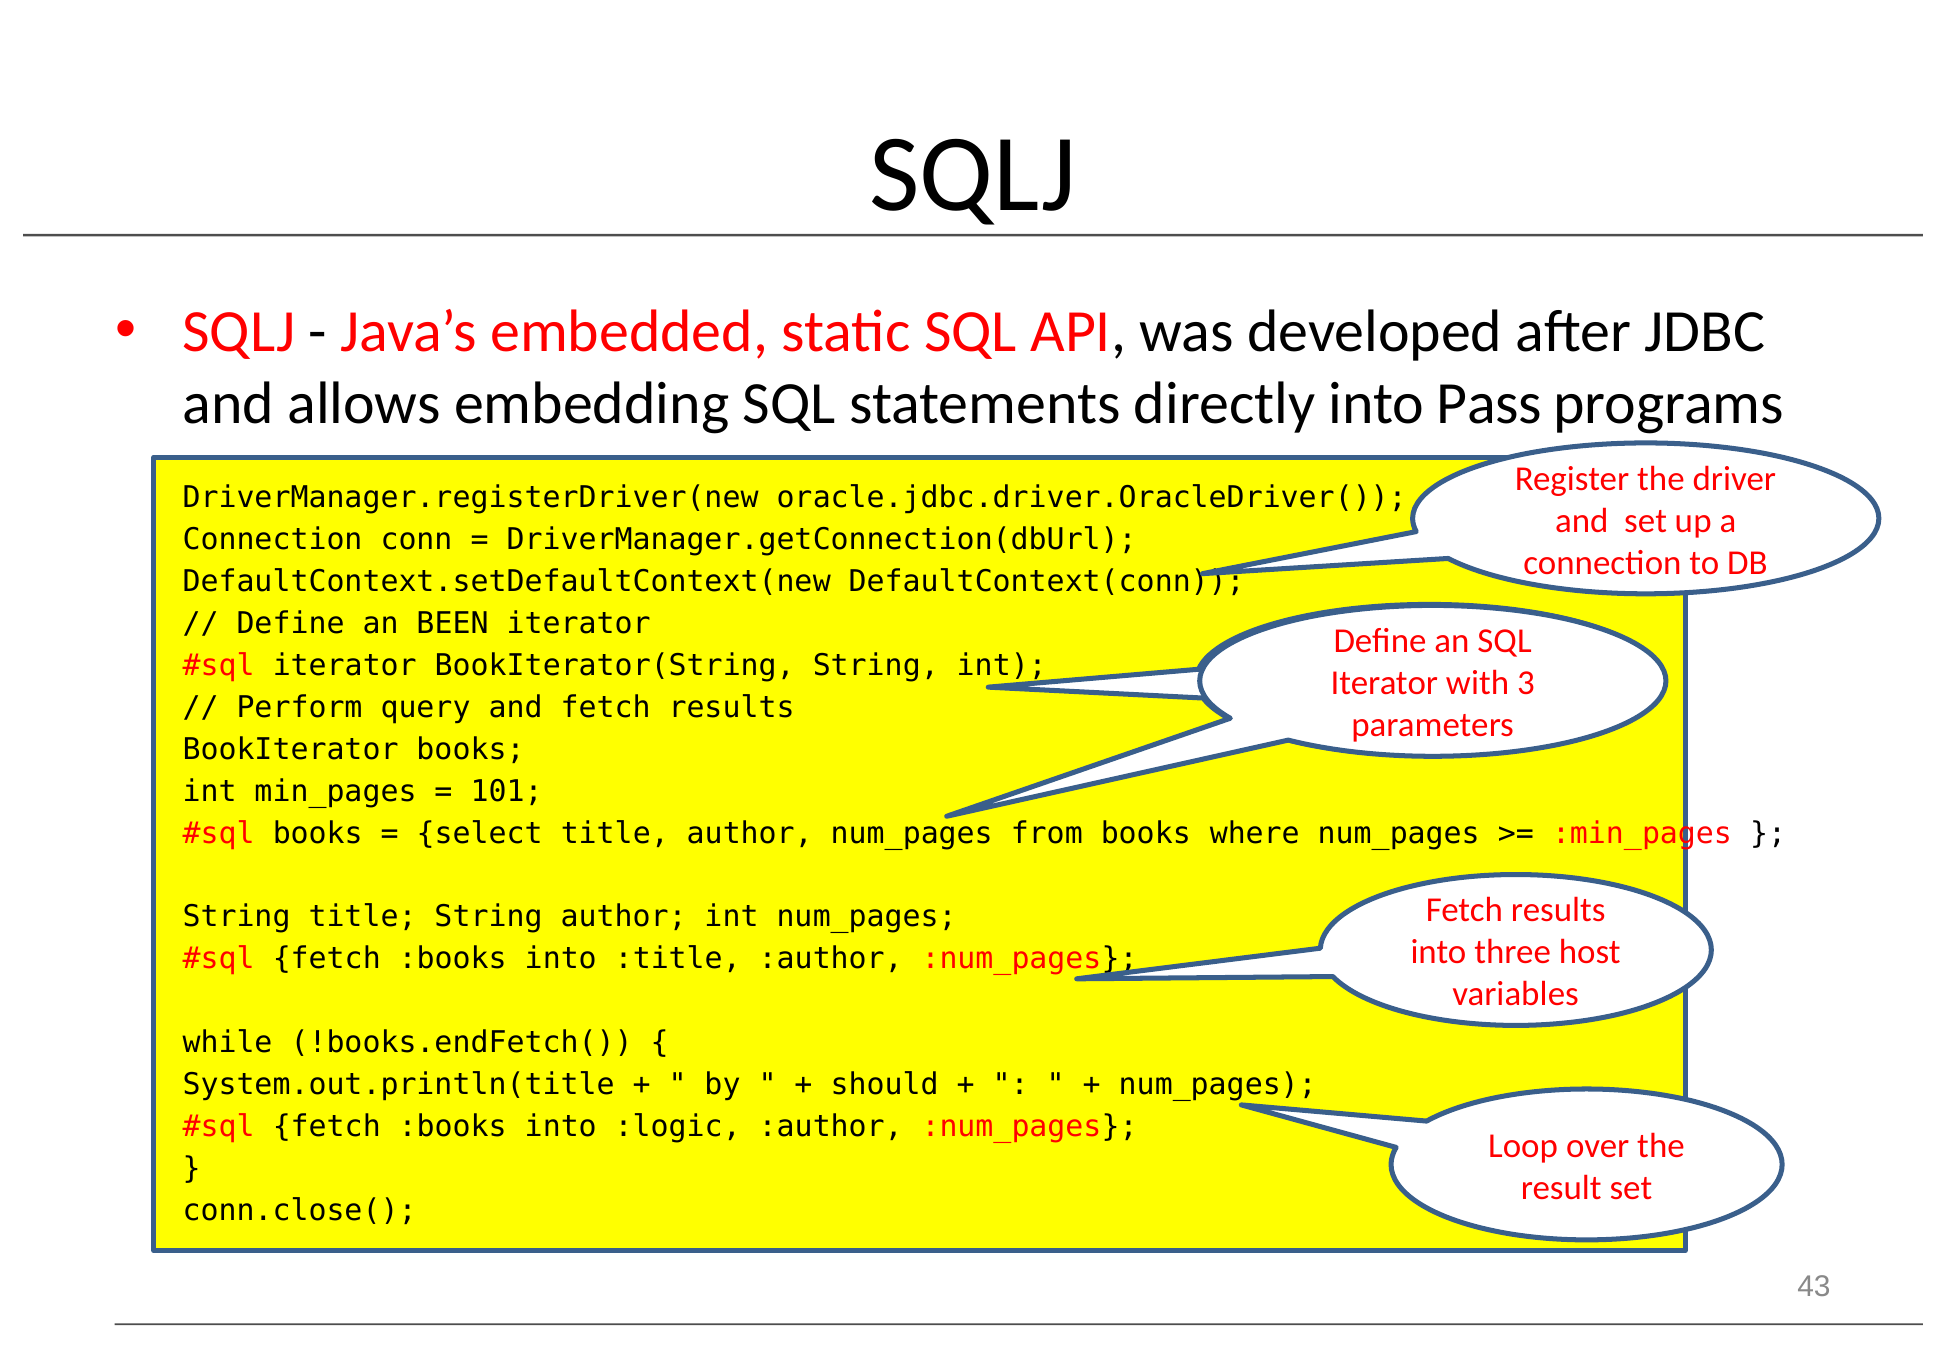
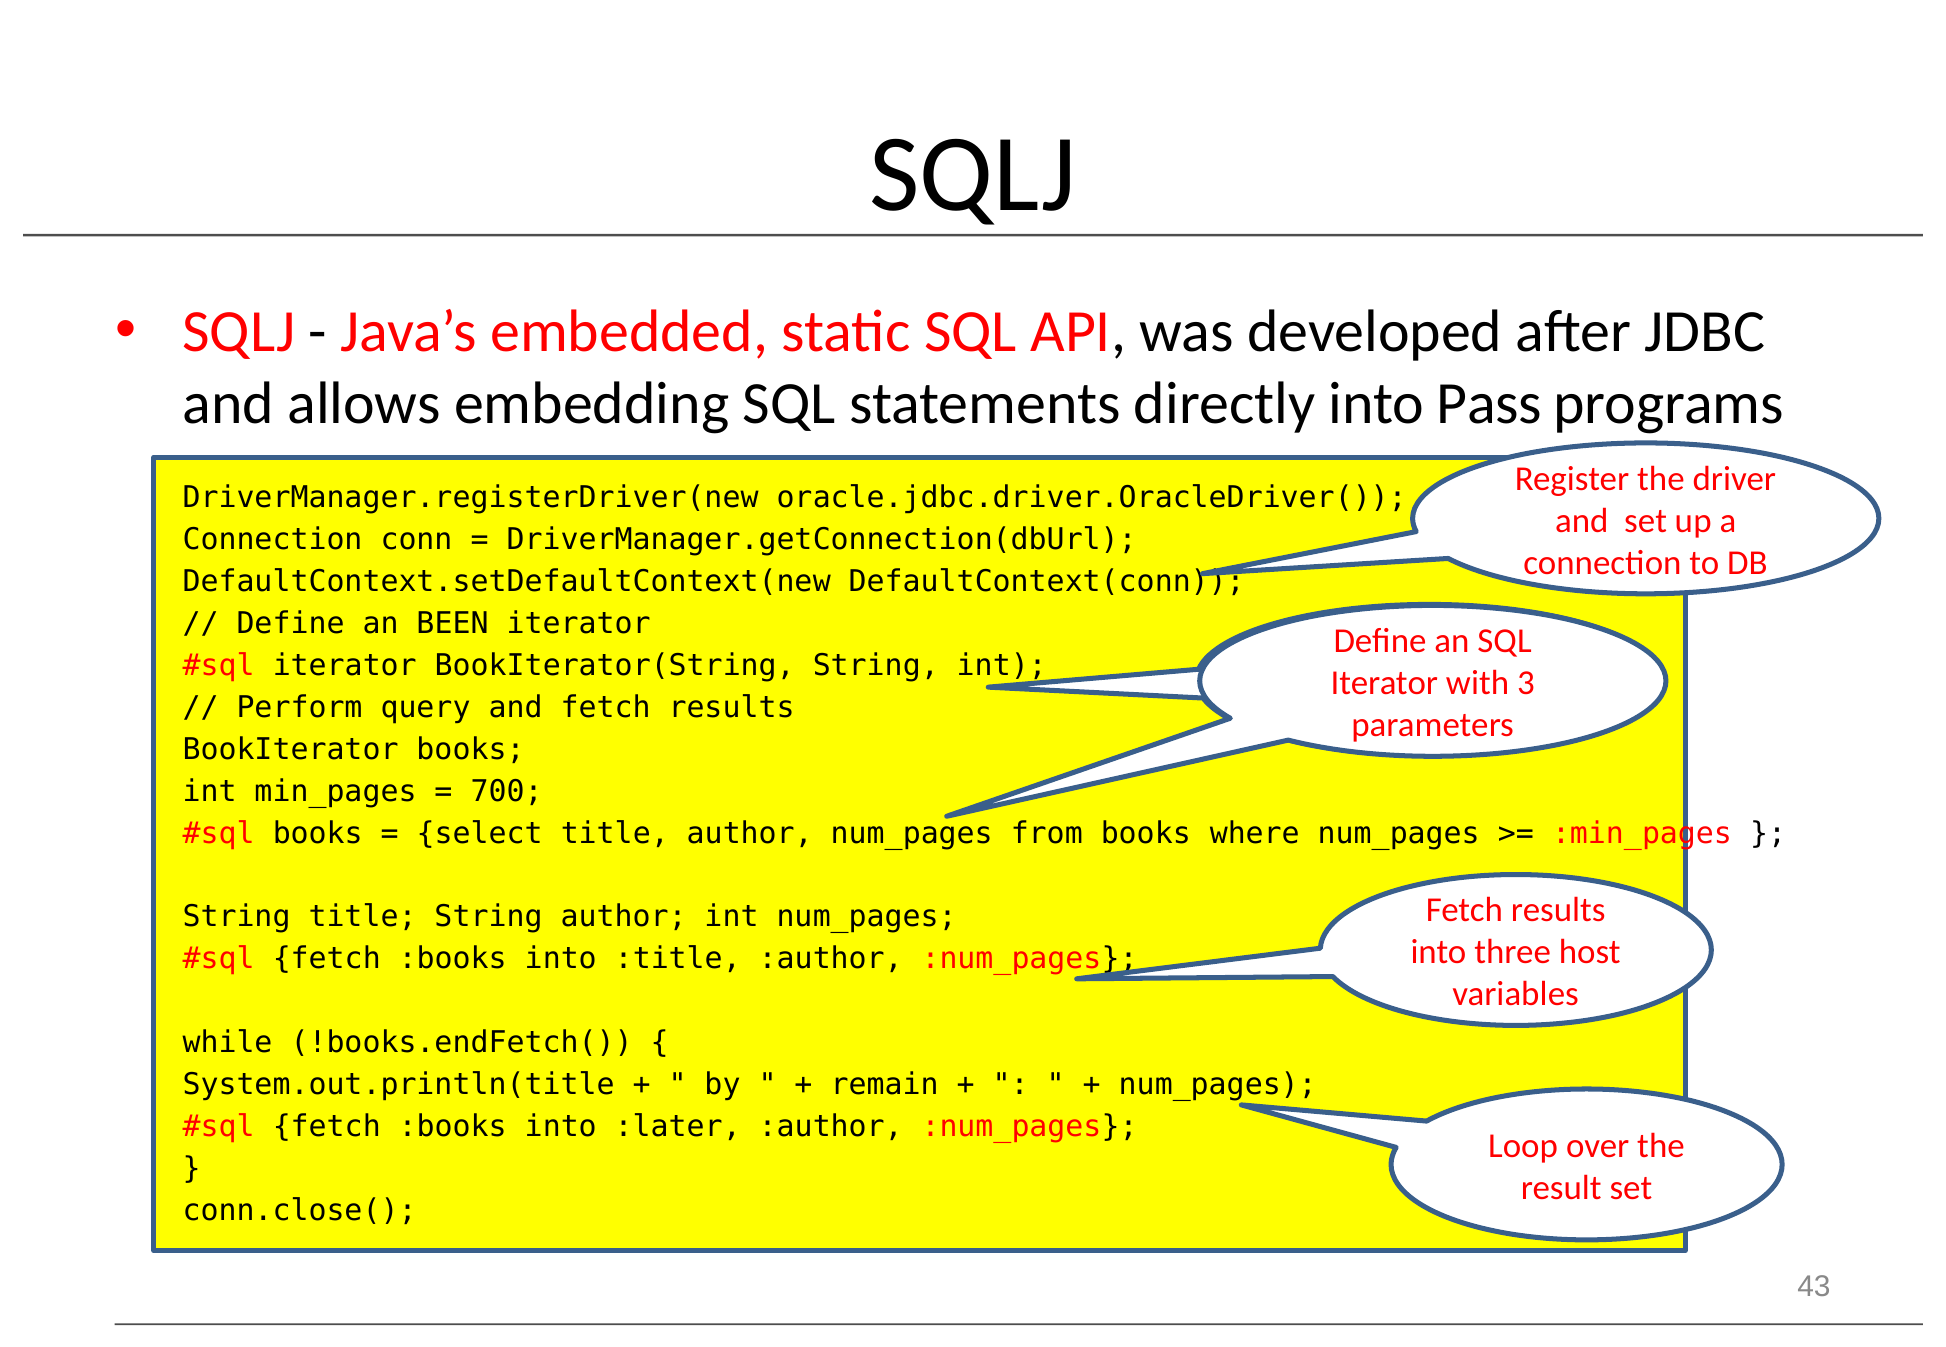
101: 101 -> 700
should: should -> remain
:logic: :logic -> :later
